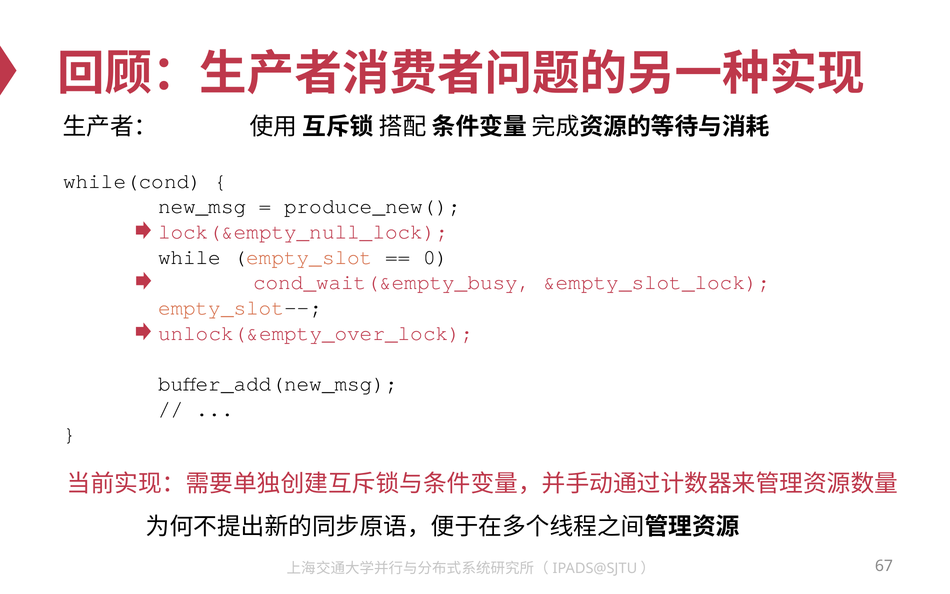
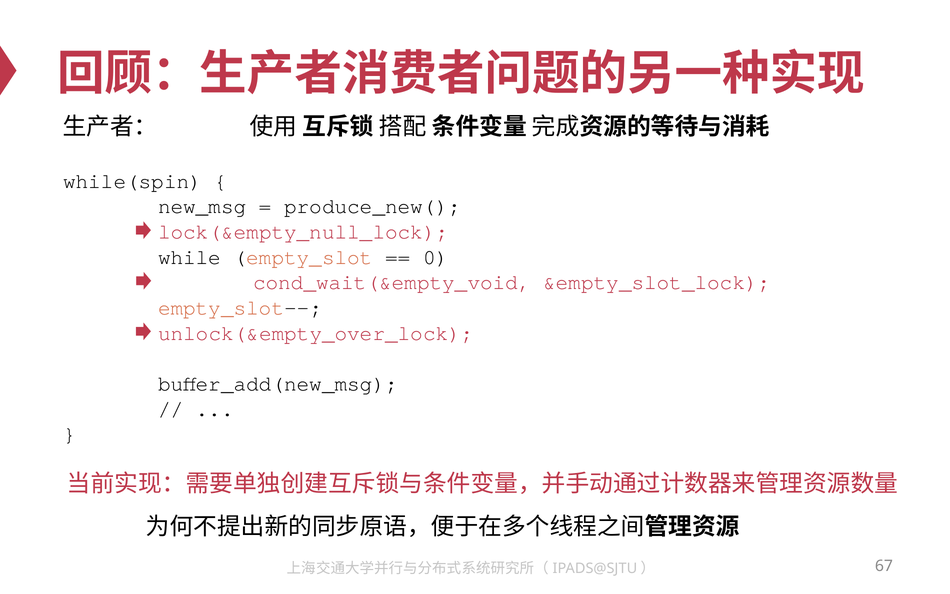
while(cond: while(cond -> while(spin
cond_wait(&empty_busy: cond_wait(&empty_busy -> cond_wait(&empty_void
